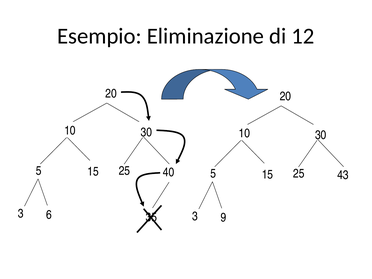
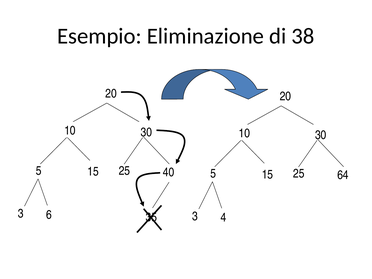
12: 12 -> 38
43: 43 -> 64
9: 9 -> 4
